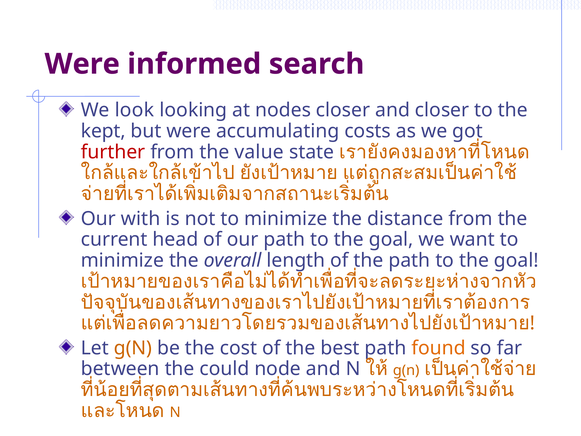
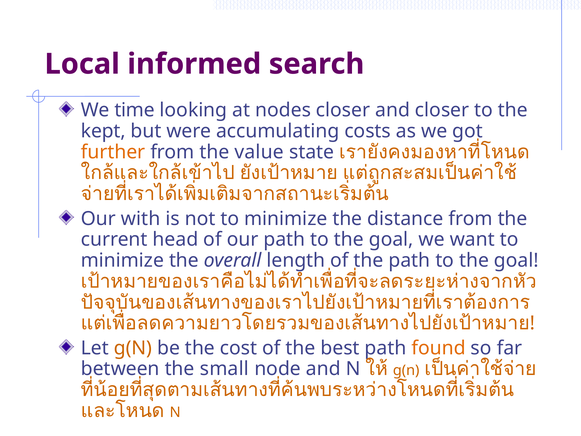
Were at (82, 64): Were -> Local
look: look -> time
further colour: red -> orange
could: could -> small
